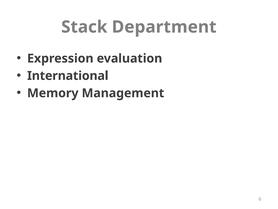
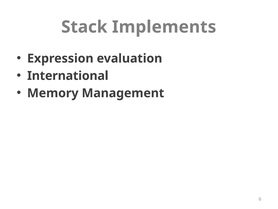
Department: Department -> Implements
